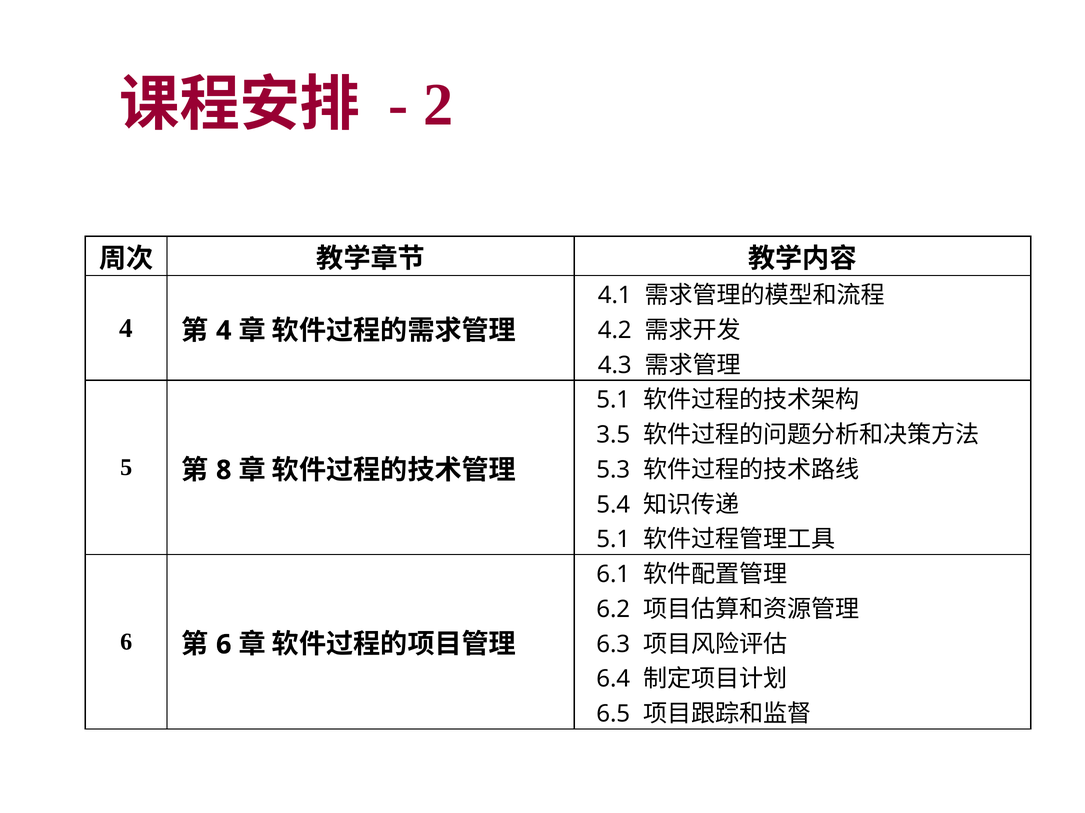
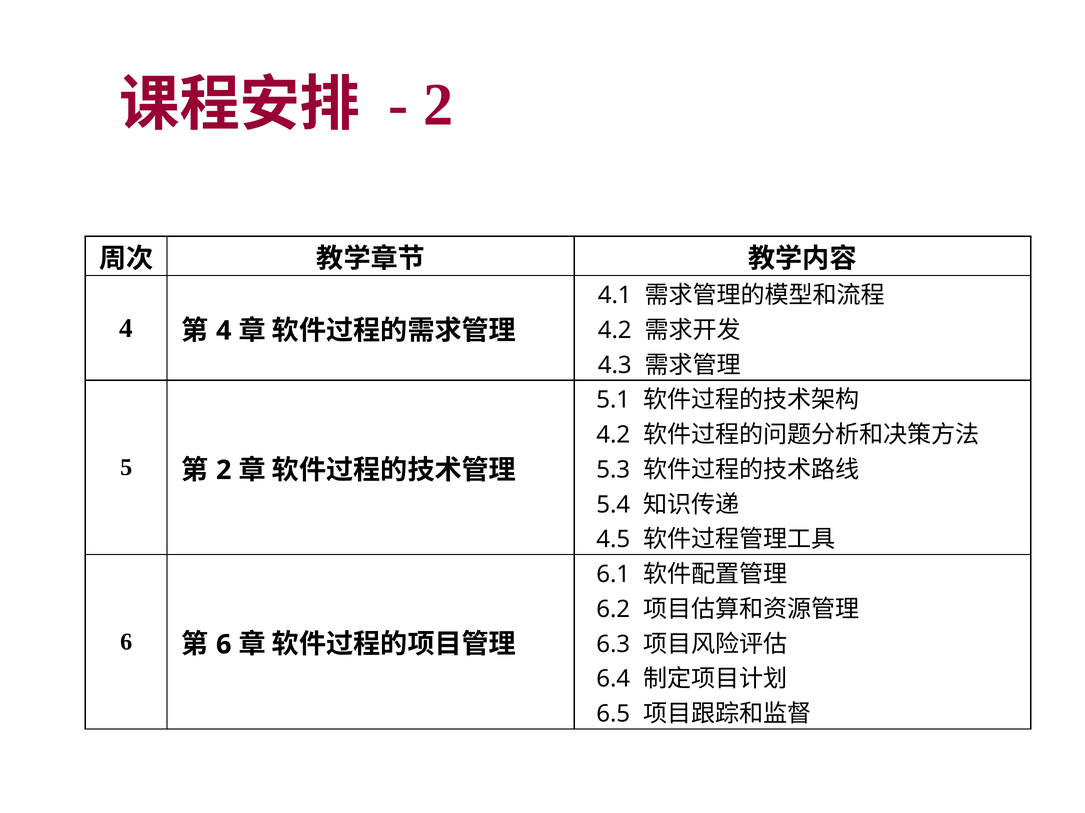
3.5 at (613, 435): 3.5 -> 4.2
8 at (224, 471): 8 -> 2
5.1 at (613, 540): 5.1 -> 4.5
